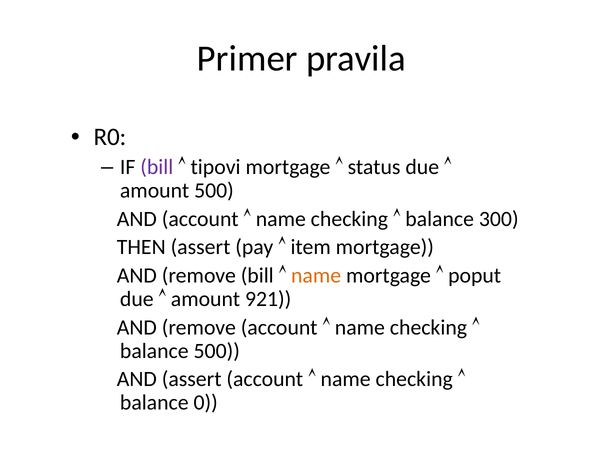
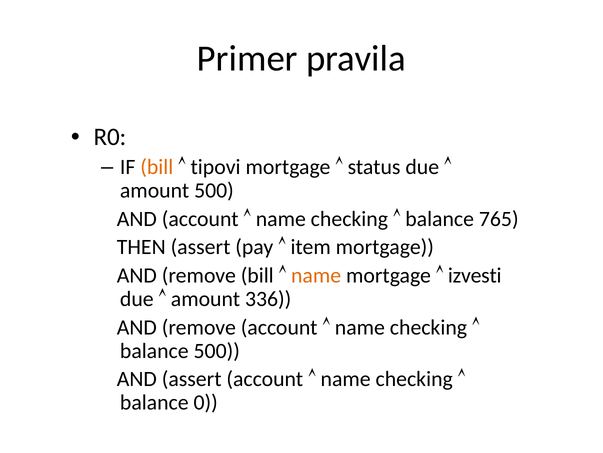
bill at (157, 167) colour: purple -> orange
300: 300 -> 765
poput: poput -> izvesti
921: 921 -> 336
